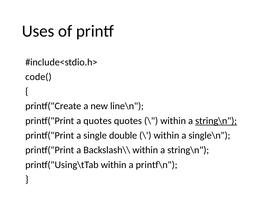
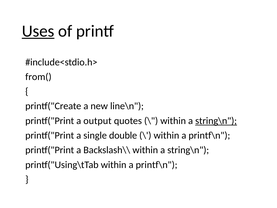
Uses underline: none -> present
code(: code( -> from(
a quotes: quotes -> output
single\n at (209, 135): single\n -> printf\n
